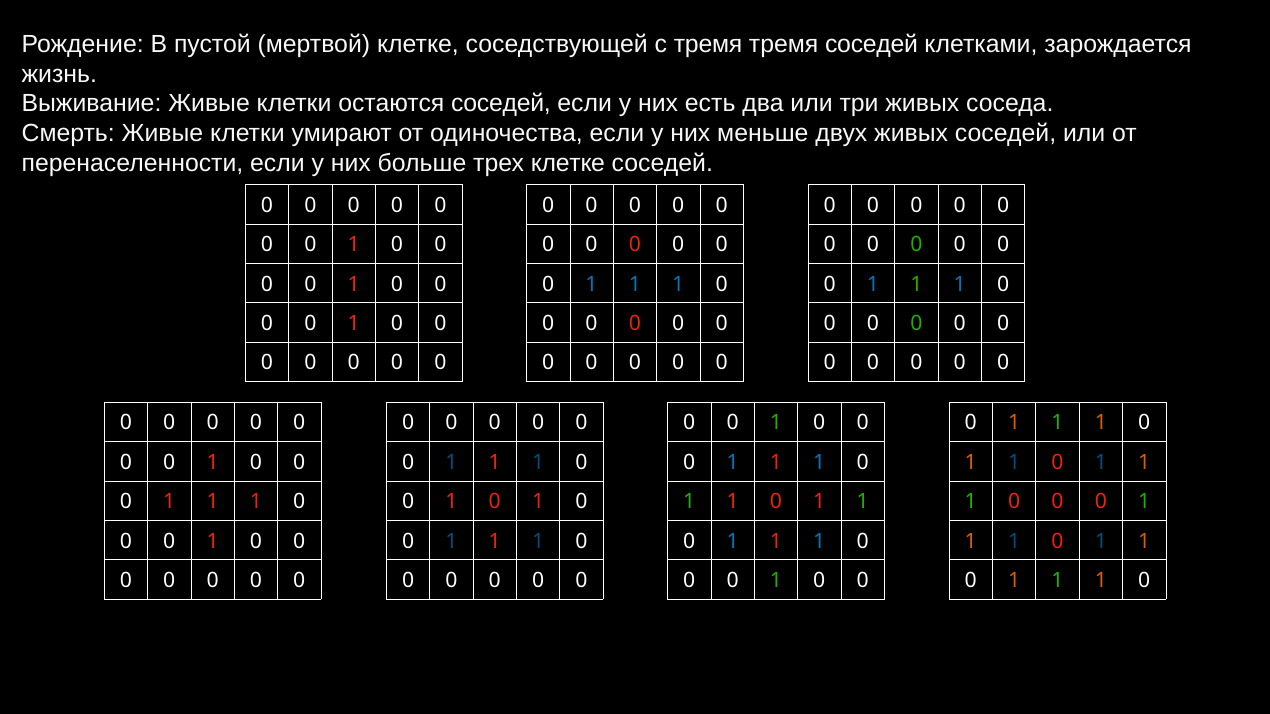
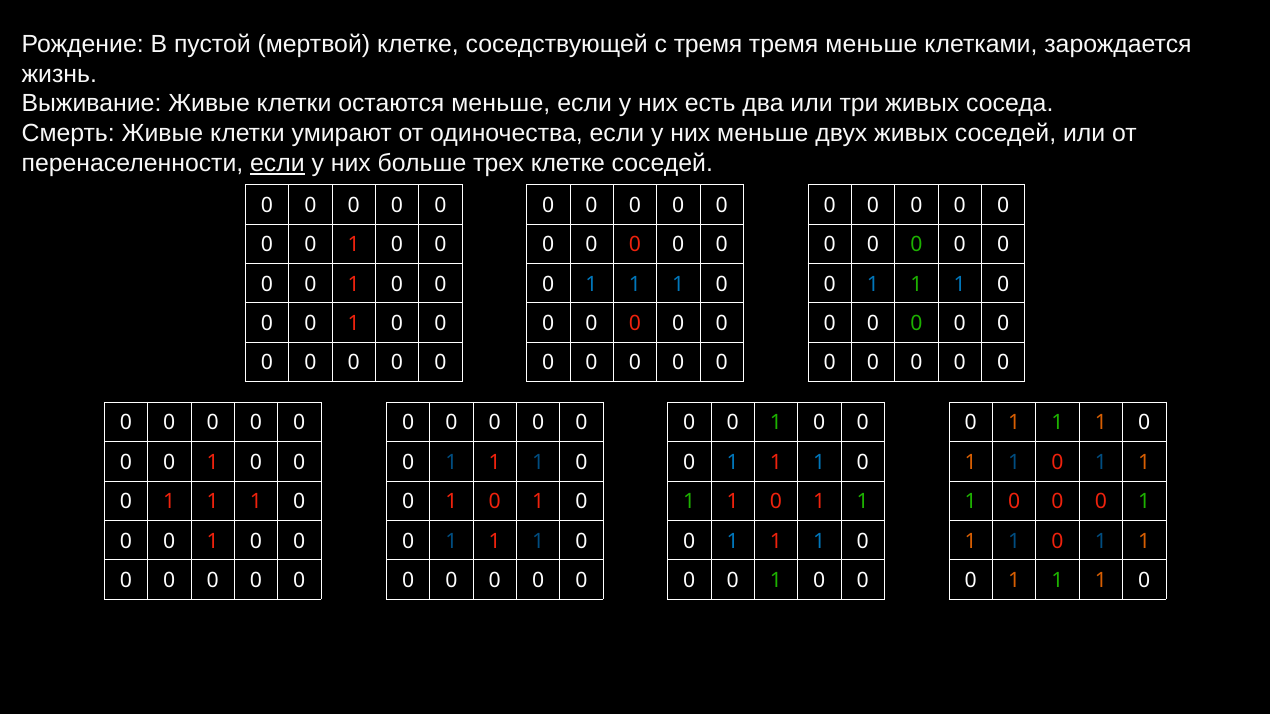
тремя соседей: соседей -> меньше
остаются соседей: соседей -> меньше
если at (277, 163) underline: none -> present
